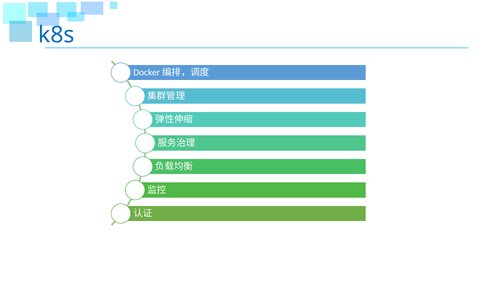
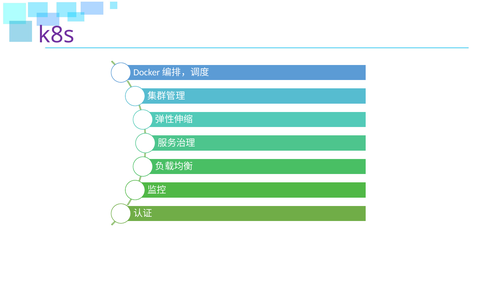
k8s colour: blue -> purple
